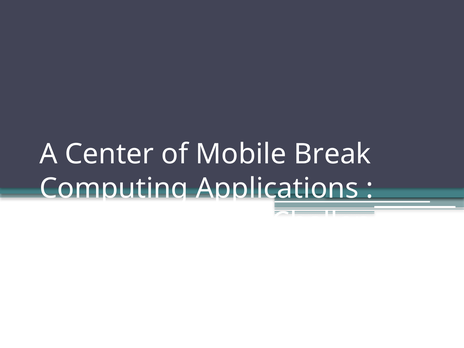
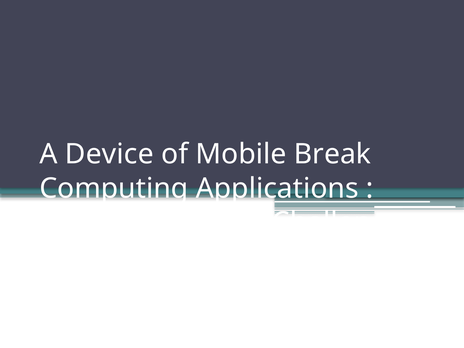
Center: Center -> Device
